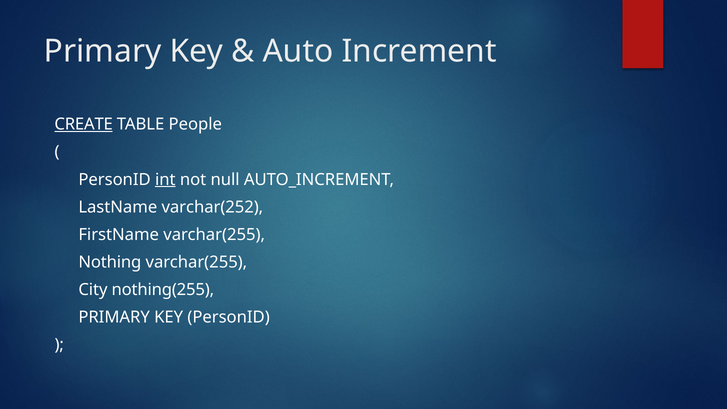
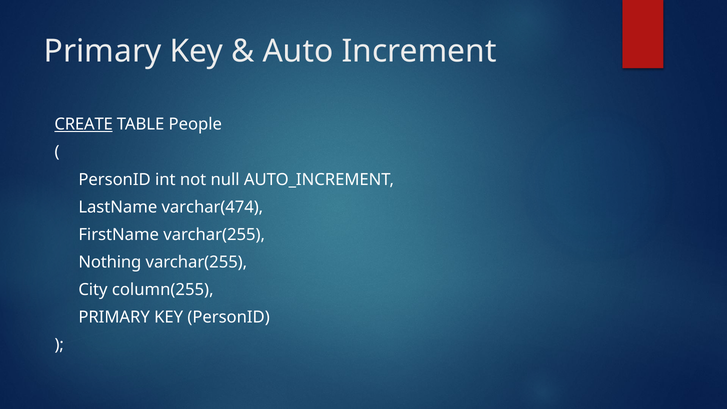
int underline: present -> none
varchar(252: varchar(252 -> varchar(474
nothing(255: nothing(255 -> column(255
